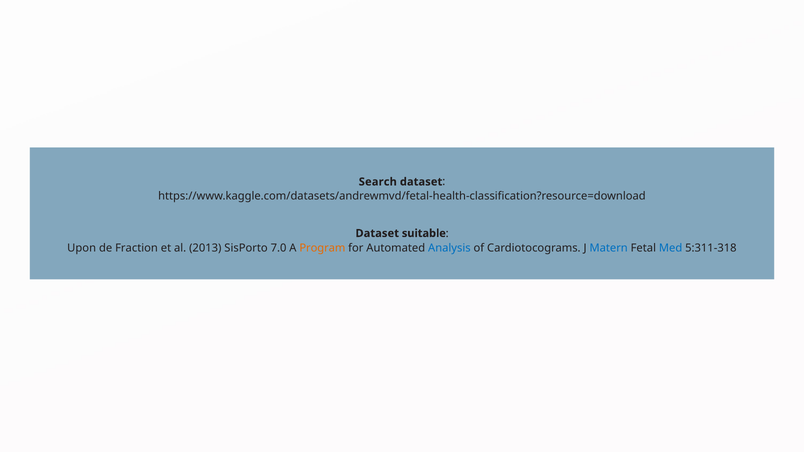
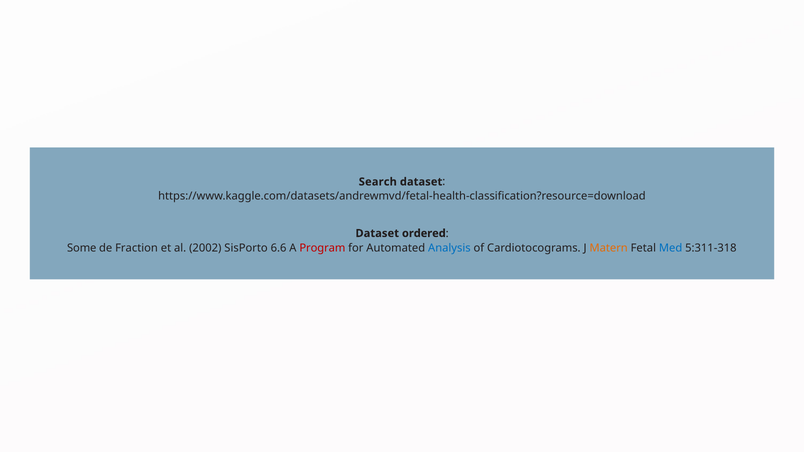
suitable: suitable -> ordered
Upon: Upon -> Some
2013: 2013 -> 2002
7.0: 7.0 -> 6.6
Program colour: orange -> red
Matern colour: blue -> orange
